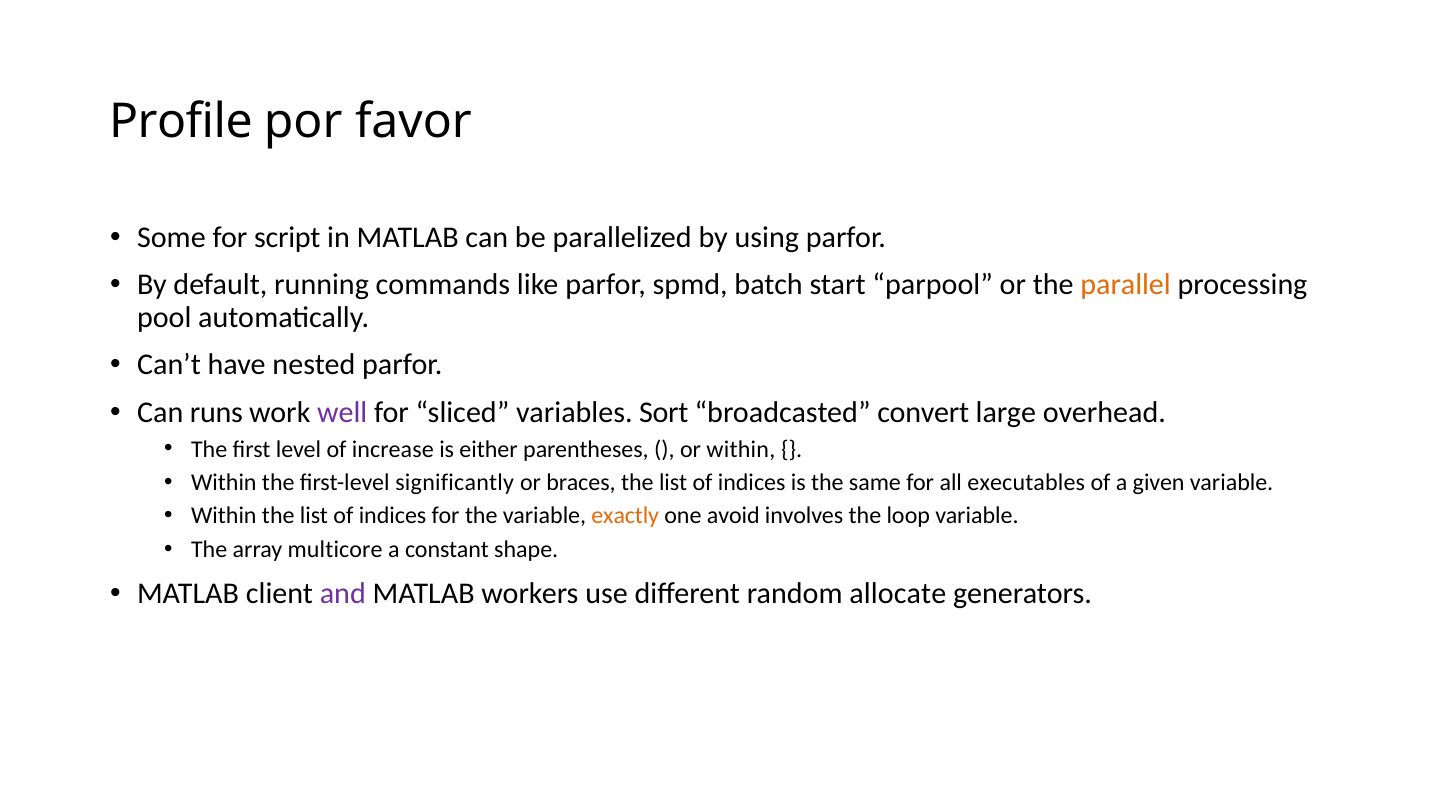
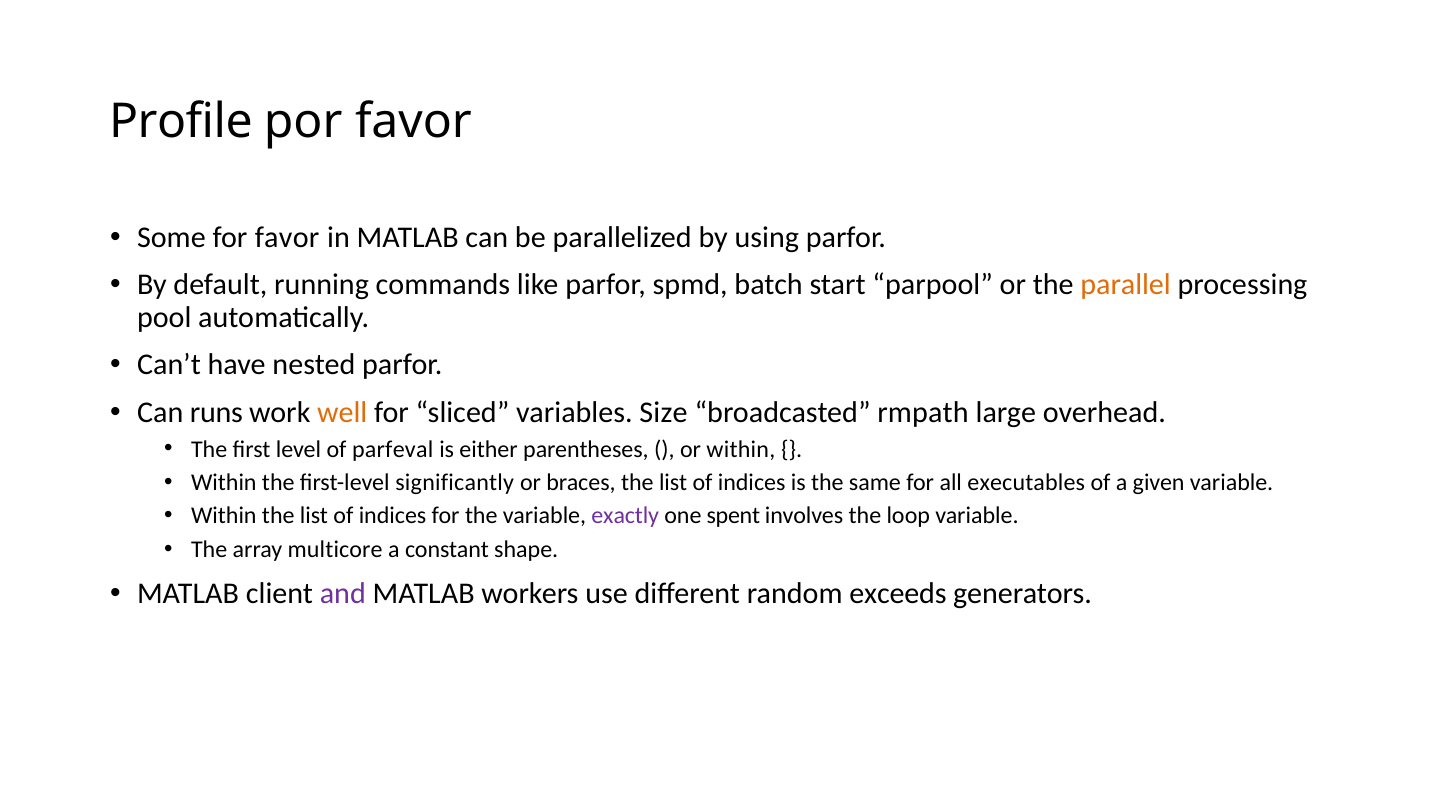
for script: script -> favor
well colour: purple -> orange
Sort: Sort -> Size
convert: convert -> rmpath
increase: increase -> parfeval
exactly colour: orange -> purple
avoid: avoid -> spent
allocate: allocate -> exceeds
